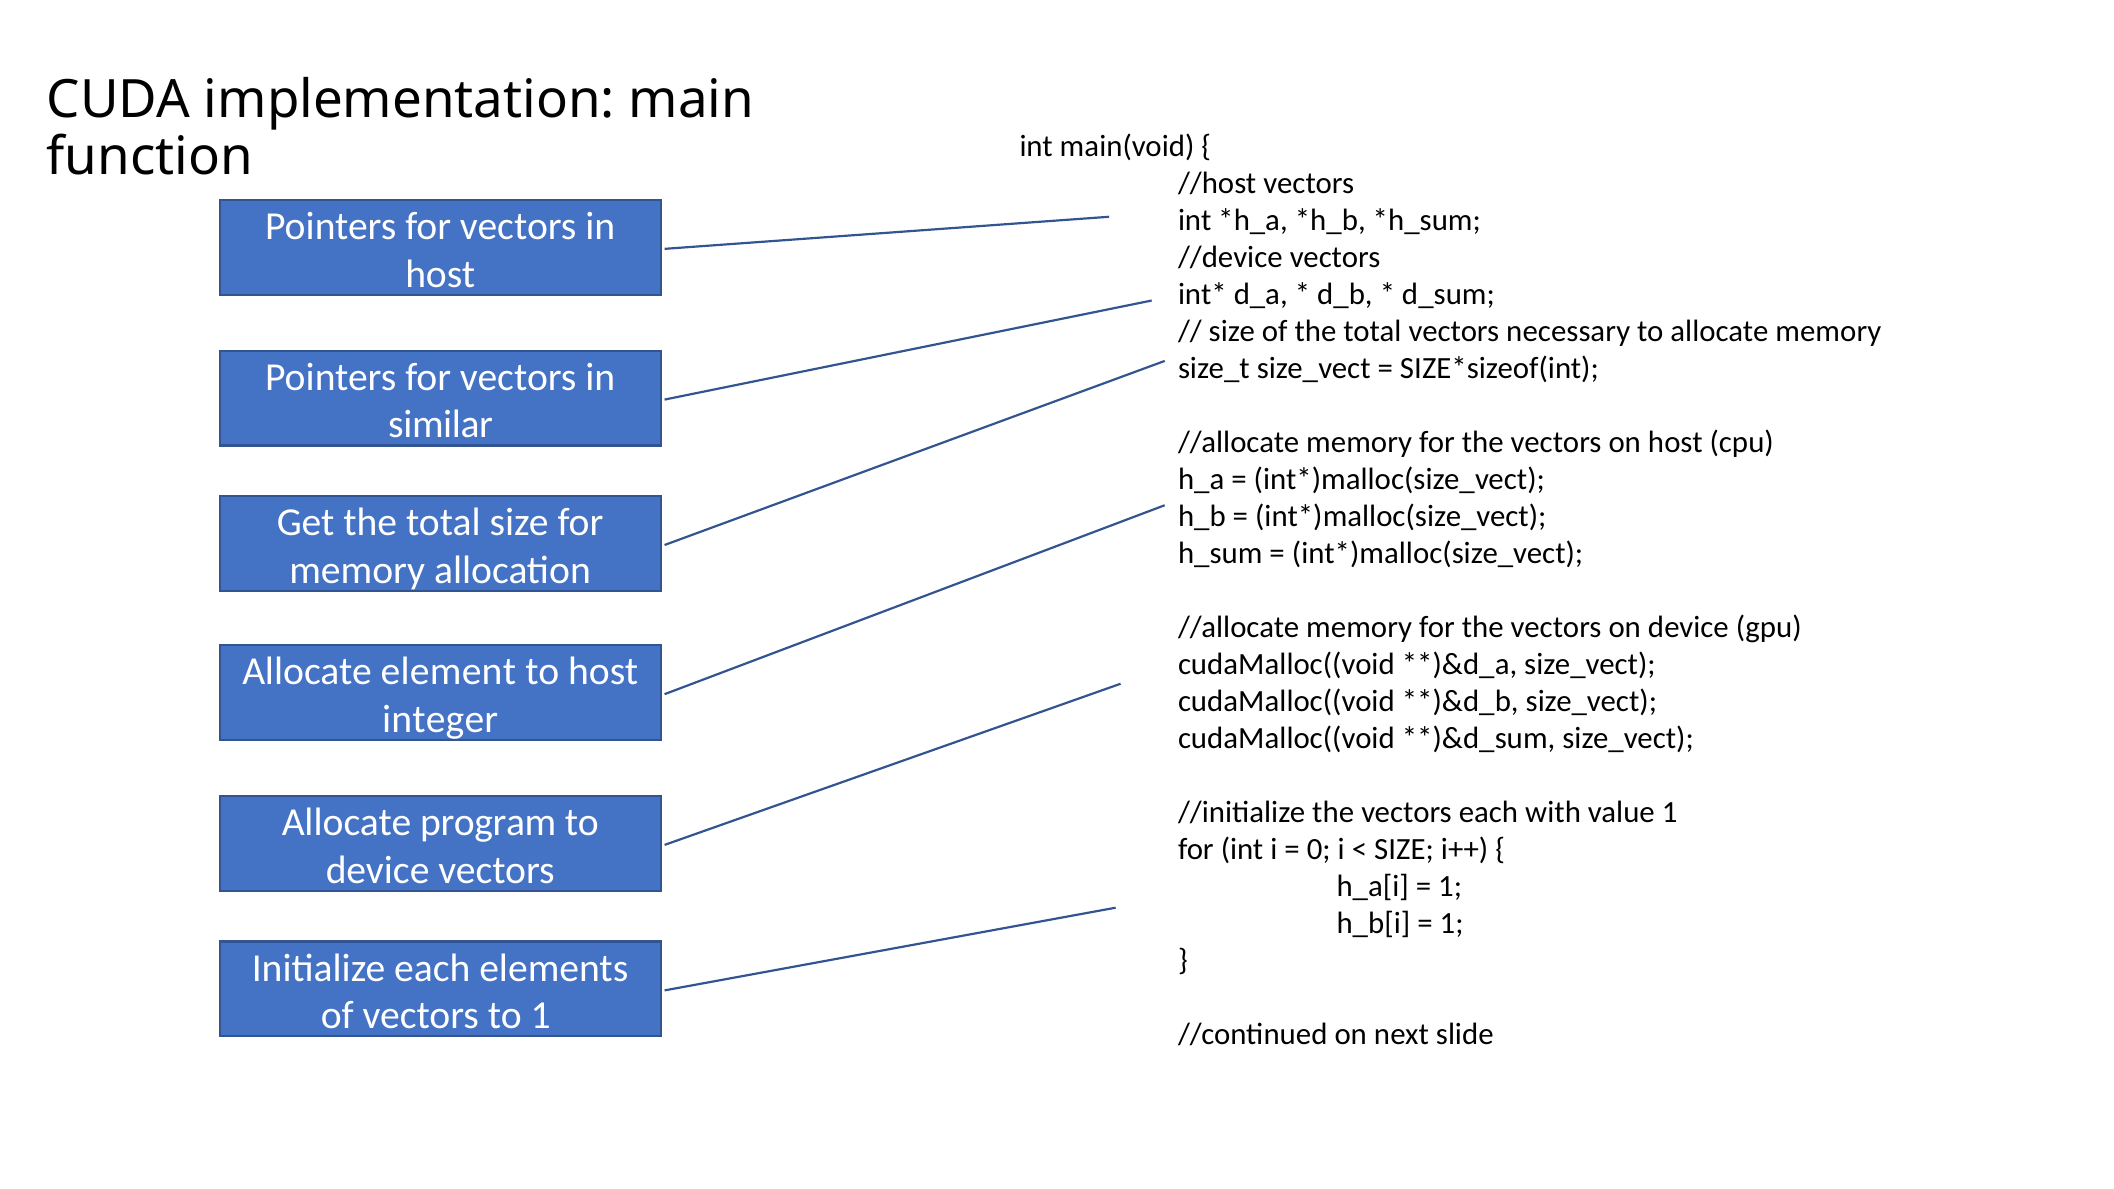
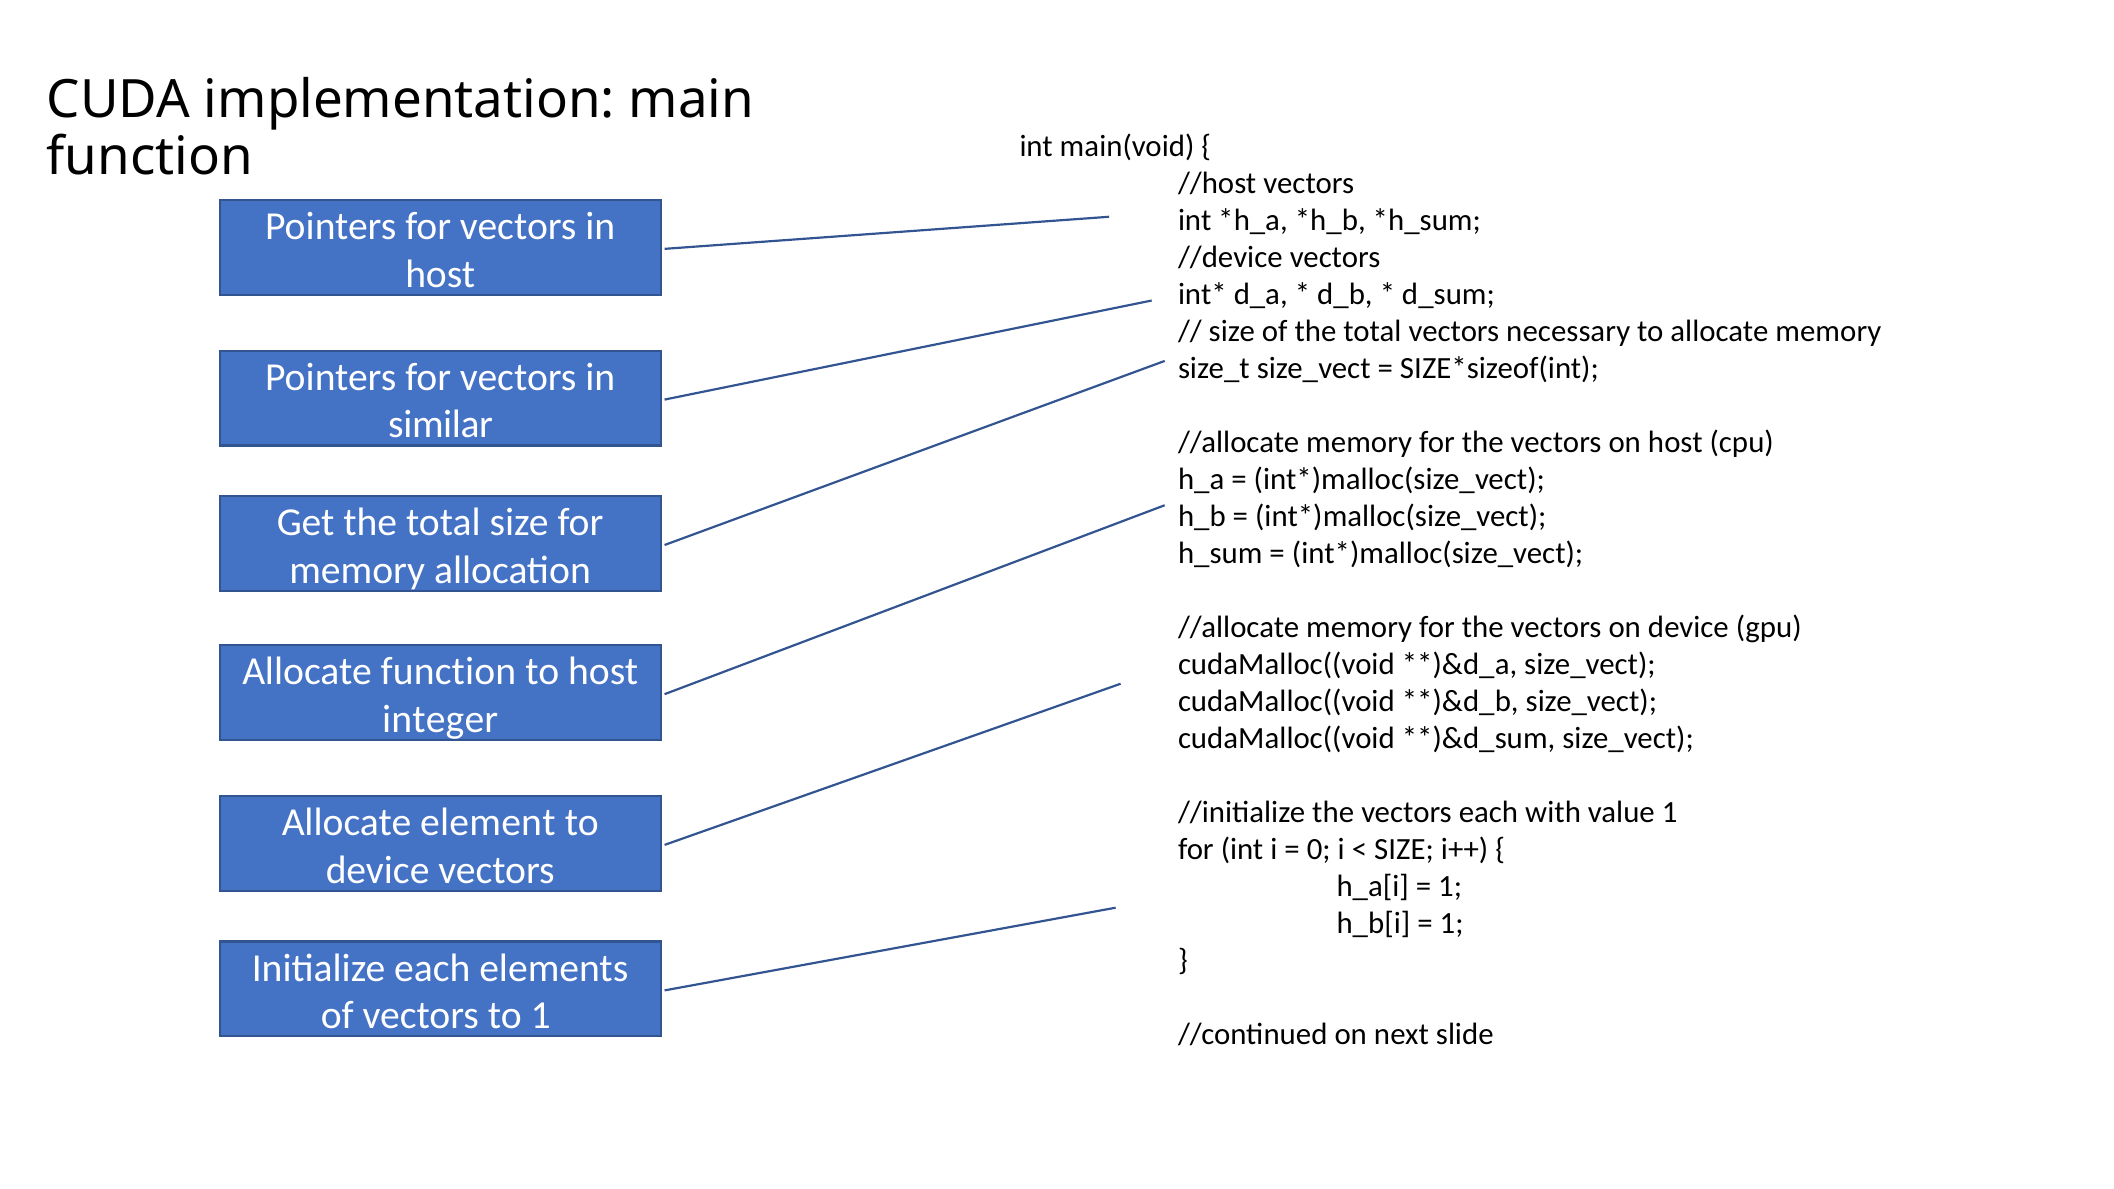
Allocate element: element -> function
program: program -> element
